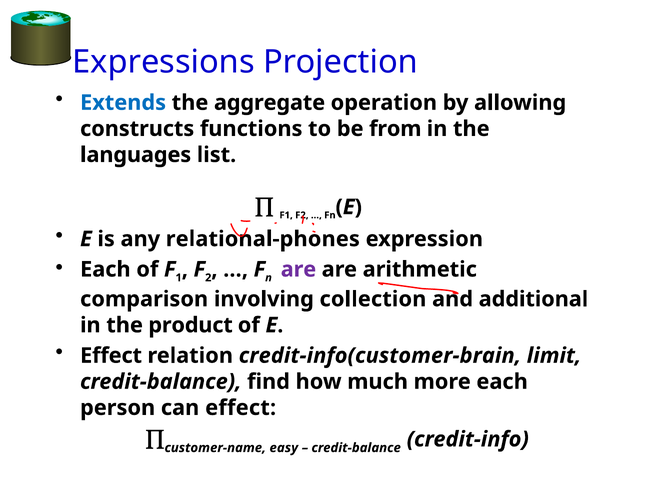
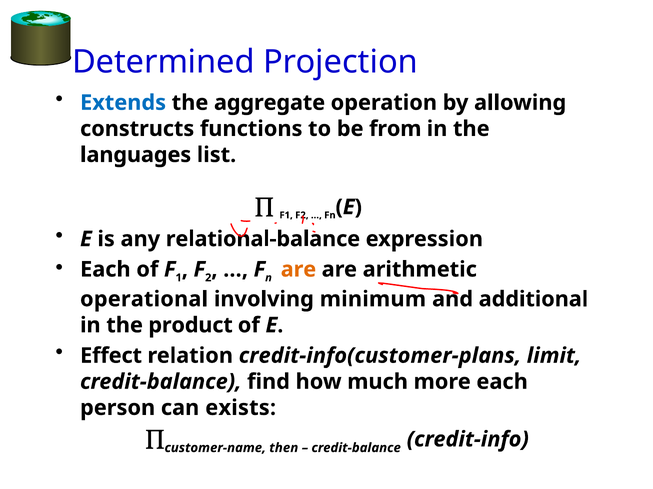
Expressions: Expressions -> Determined
relational-phones: relational-phones -> relational-balance
are at (298, 270) colour: purple -> orange
comparison: comparison -> operational
collection: collection -> minimum
credit-info(customer-brain: credit-info(customer-brain -> credit-info(customer-plans
can effect: effect -> exists
easy: easy -> then
